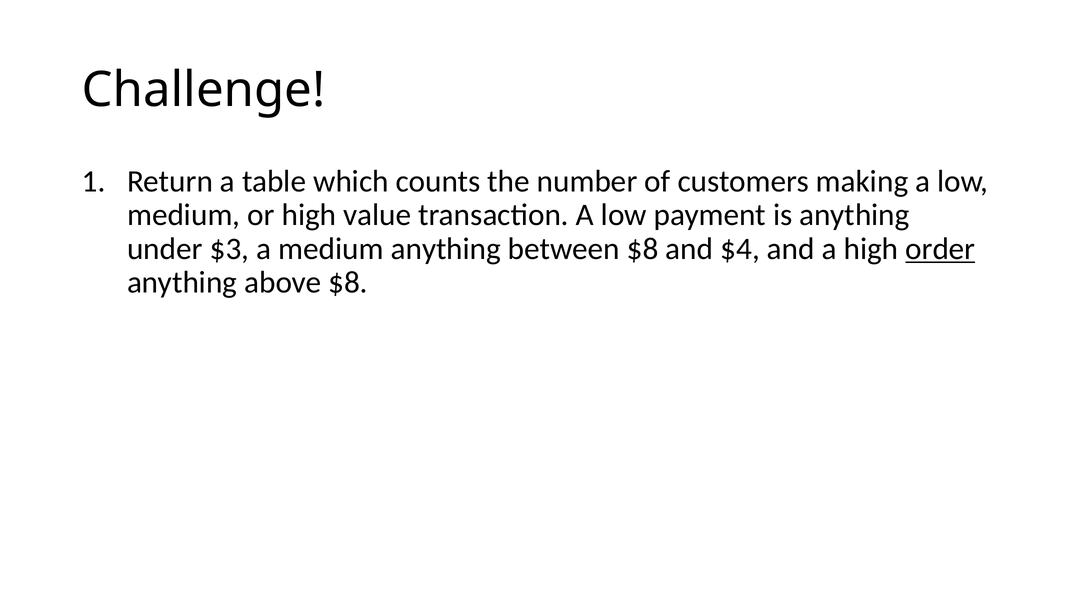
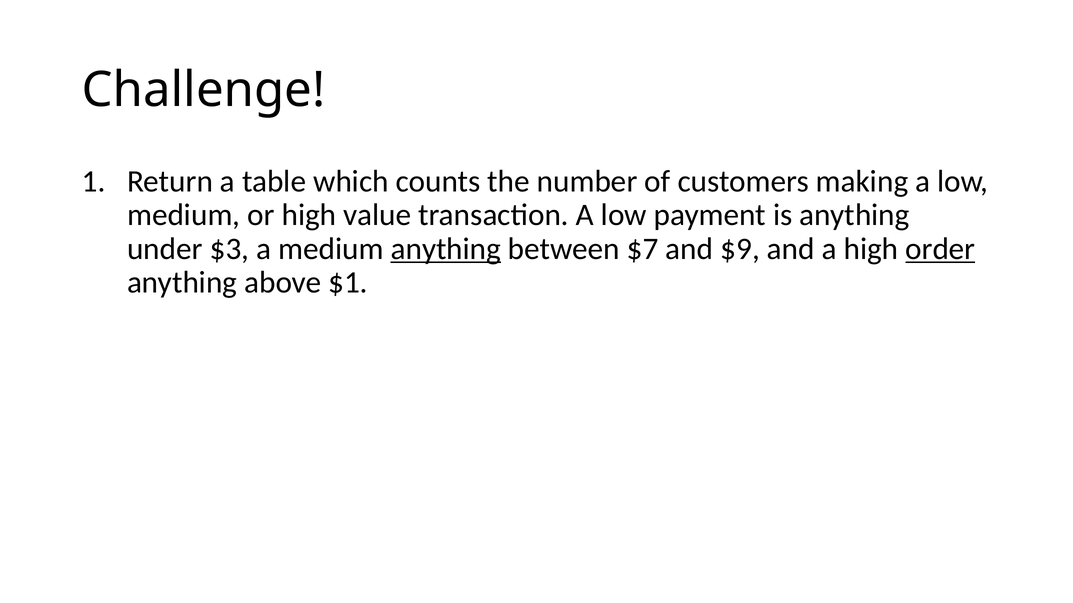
anything at (446, 249) underline: none -> present
between $8: $8 -> $7
$4: $4 -> $9
above $8: $8 -> $1
